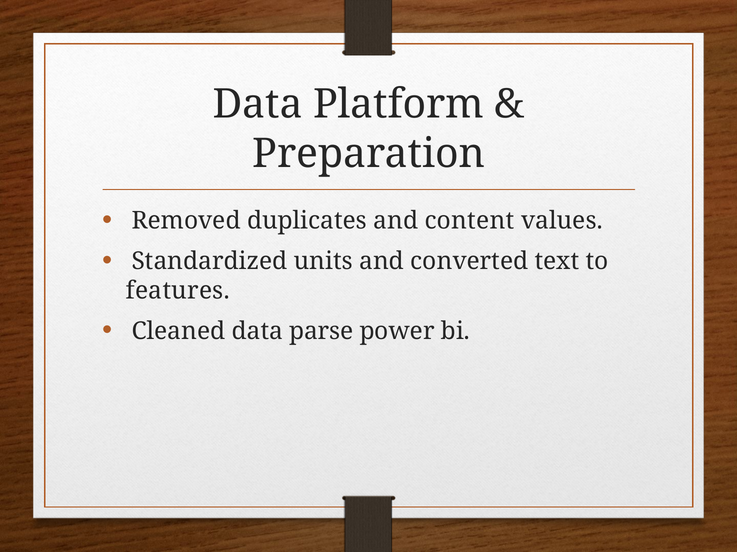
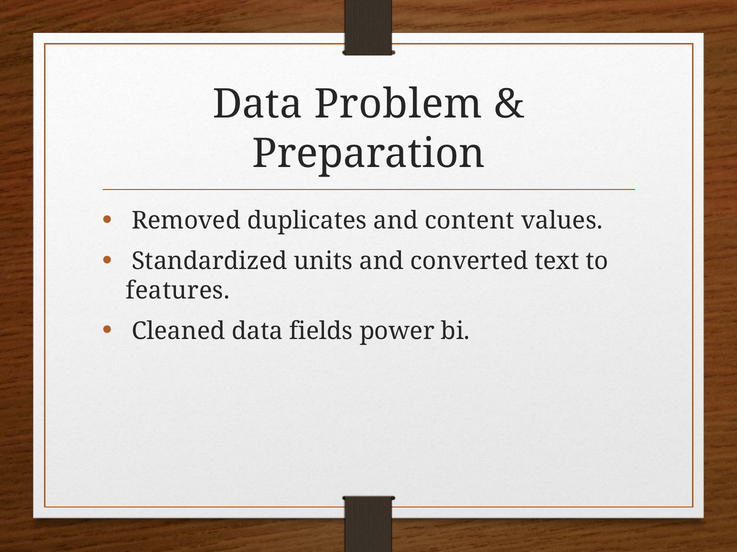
Platform: Platform -> Problem
parse: parse -> fields
